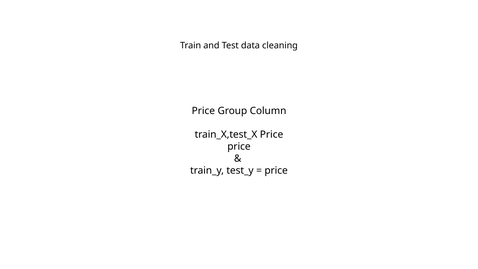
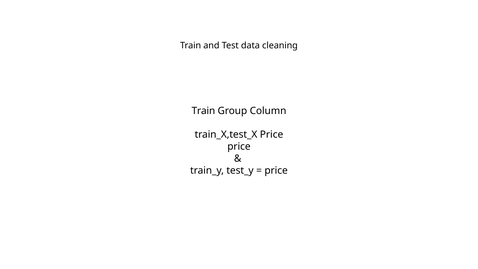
Price at (203, 111): Price -> Train
